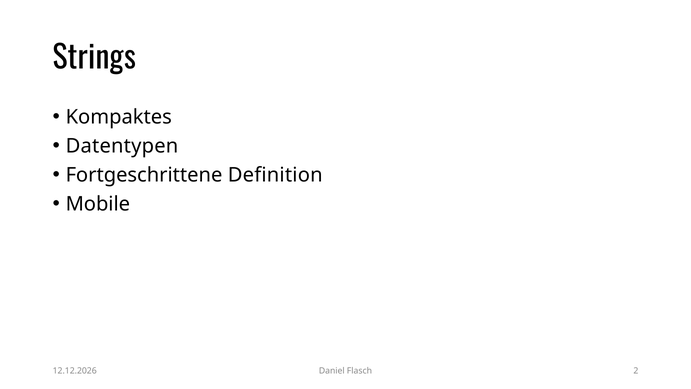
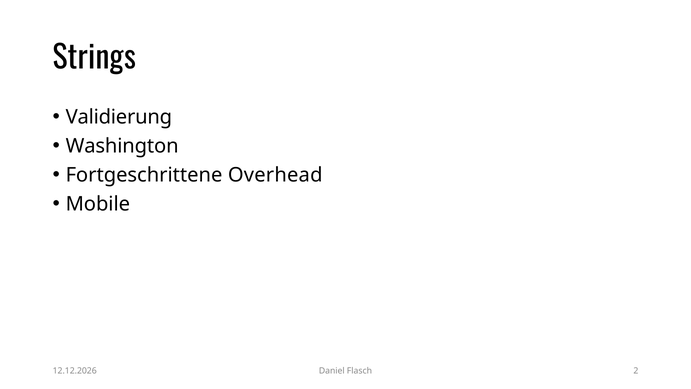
Kompaktes: Kompaktes -> Validierung
Datentypen: Datentypen -> Washington
Definition: Definition -> Overhead
